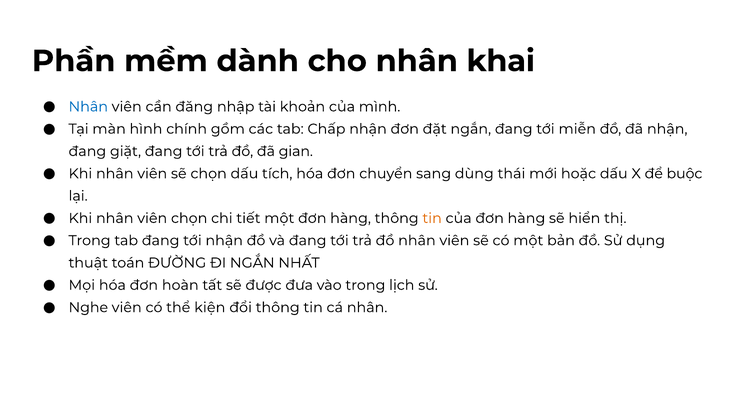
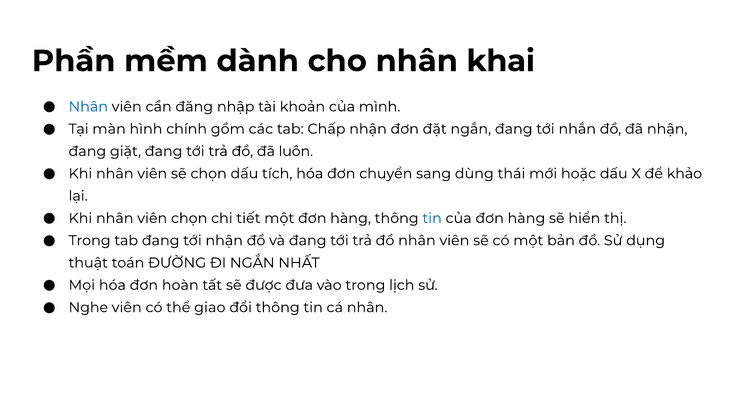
miễn: miễn -> nhắn
gian: gian -> luôn
buộc: buộc -> khảo
tin at (432, 218) colour: orange -> blue
kiện: kiện -> giao
